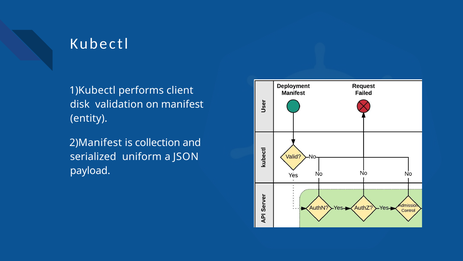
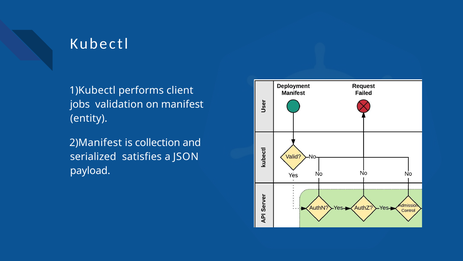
disk: disk -> jobs
uniform: uniform -> satisfies
